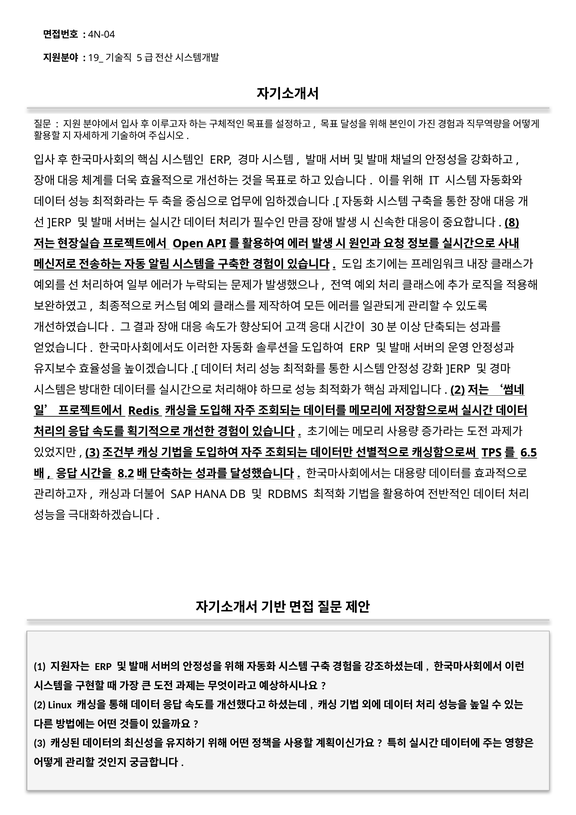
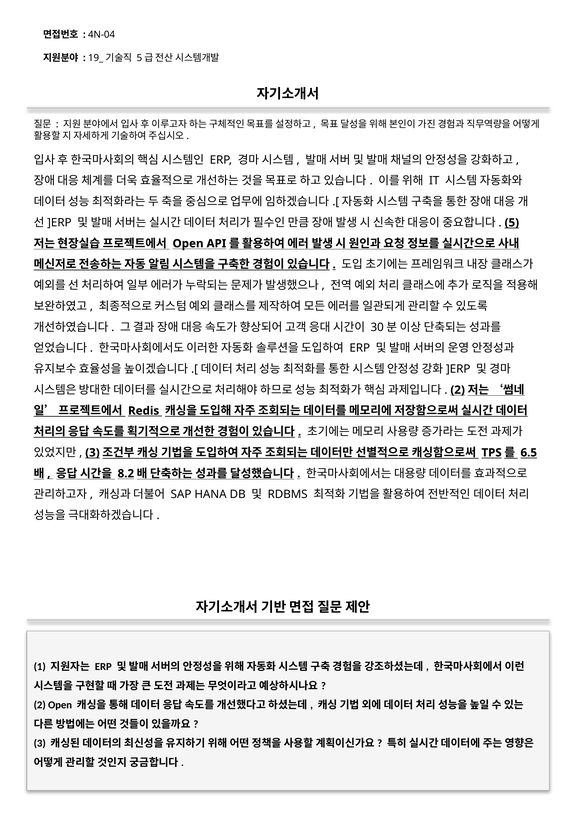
8: 8 -> 5
2 Linux: Linux -> Open
